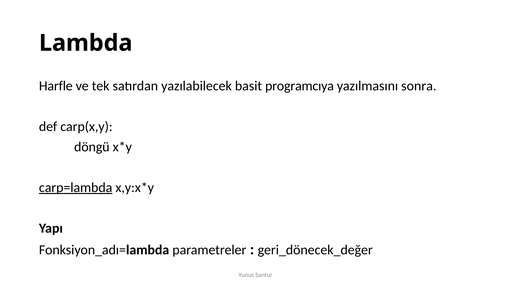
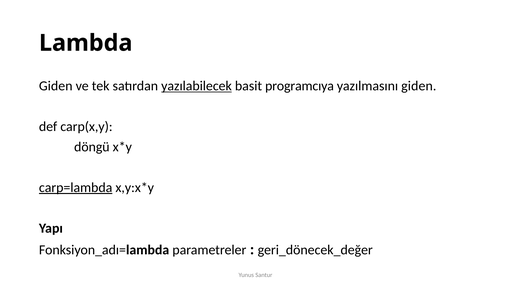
Harfle at (56, 86): Harfle -> Giden
yazılabilecek underline: none -> present
yazılmasını sonra: sonra -> giden
